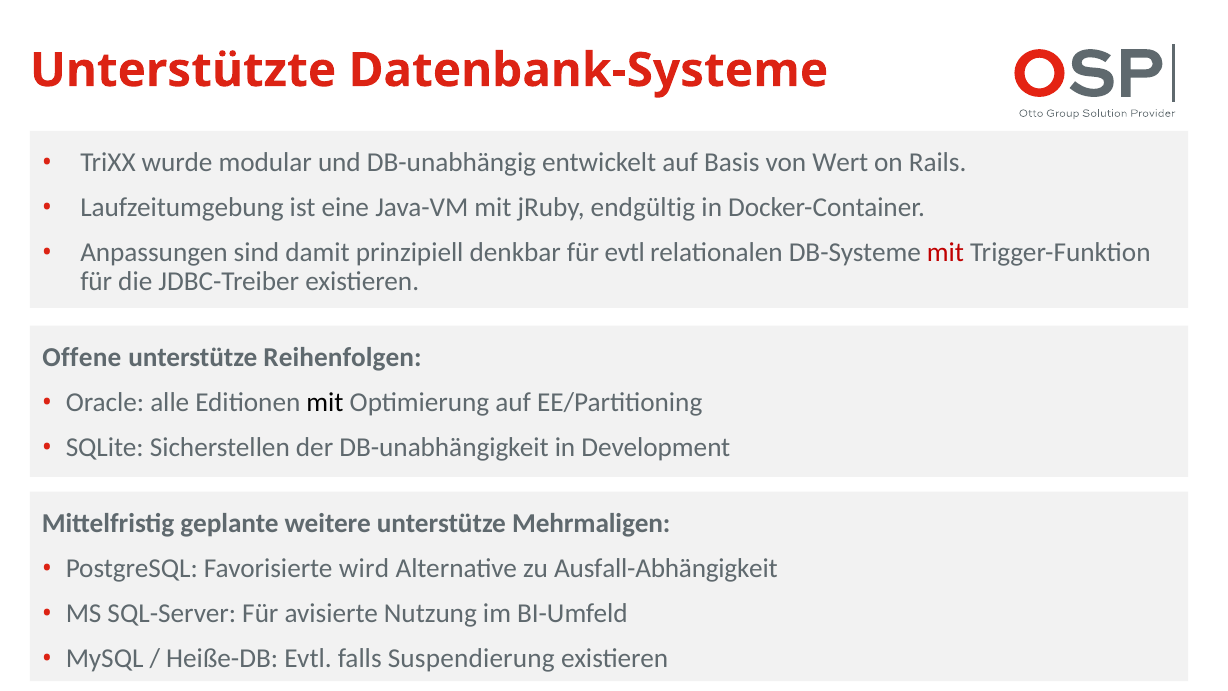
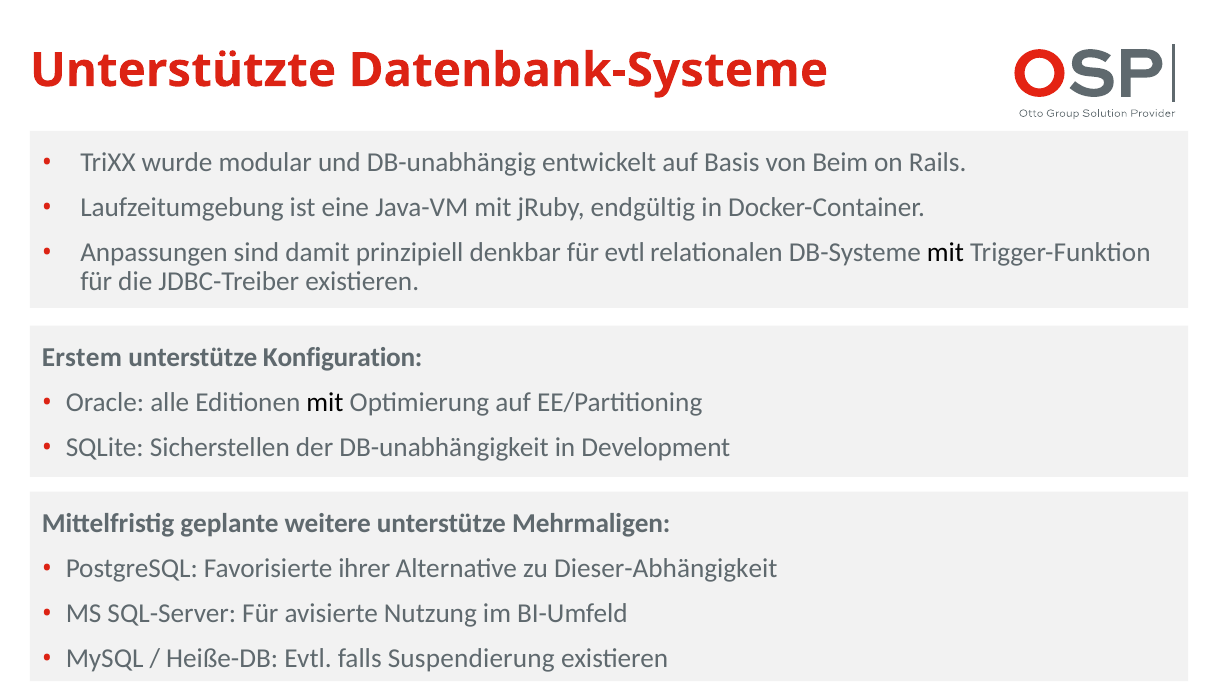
Wert: Wert -> Beim
mit at (945, 252) colour: red -> black
Offene: Offene -> Erstem
Reihenfolgen: Reihenfolgen -> Konfiguration
wird: wird -> ihrer
Ausfall-Abhängigkeit: Ausfall-Abhängigkeit -> Dieser-Abhängigkeit
